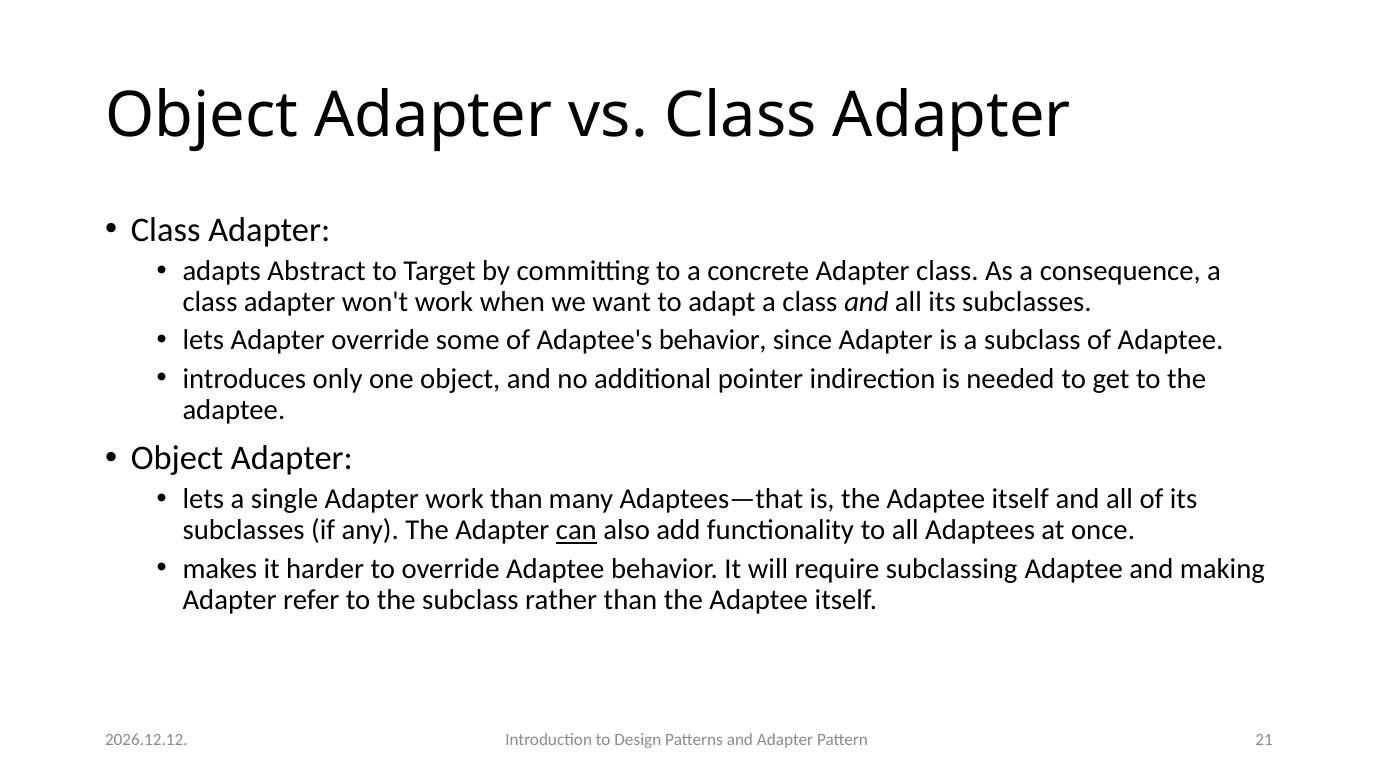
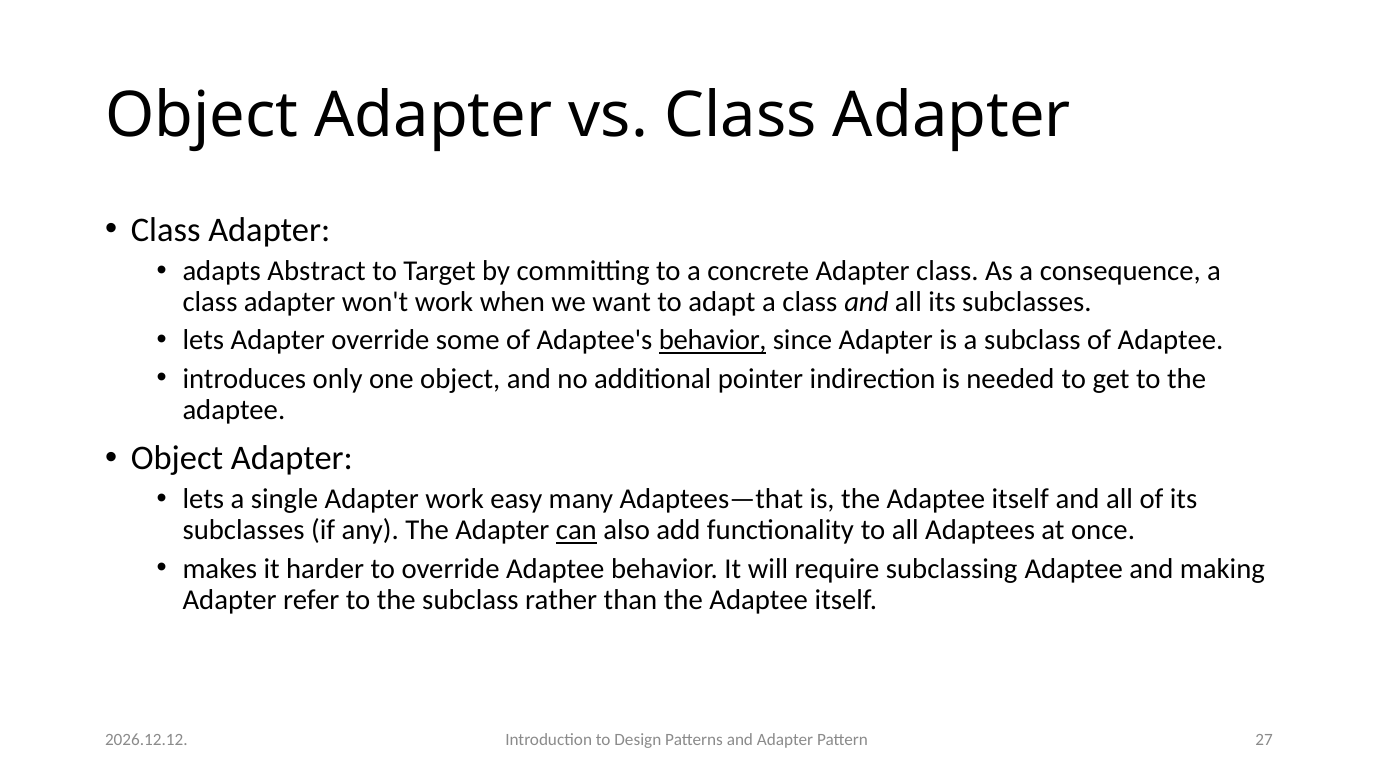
behavior at (713, 340) underline: none -> present
work than: than -> easy
21: 21 -> 27
